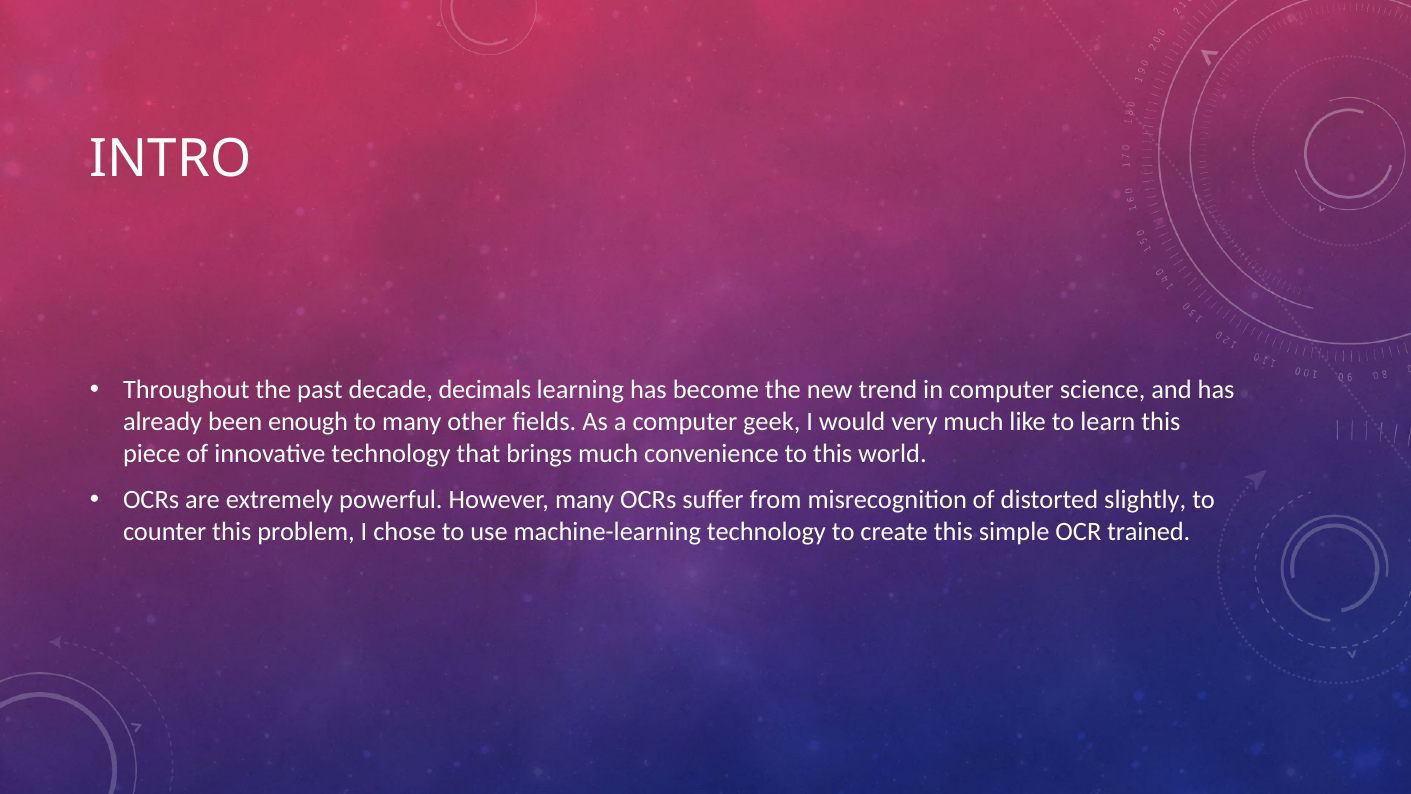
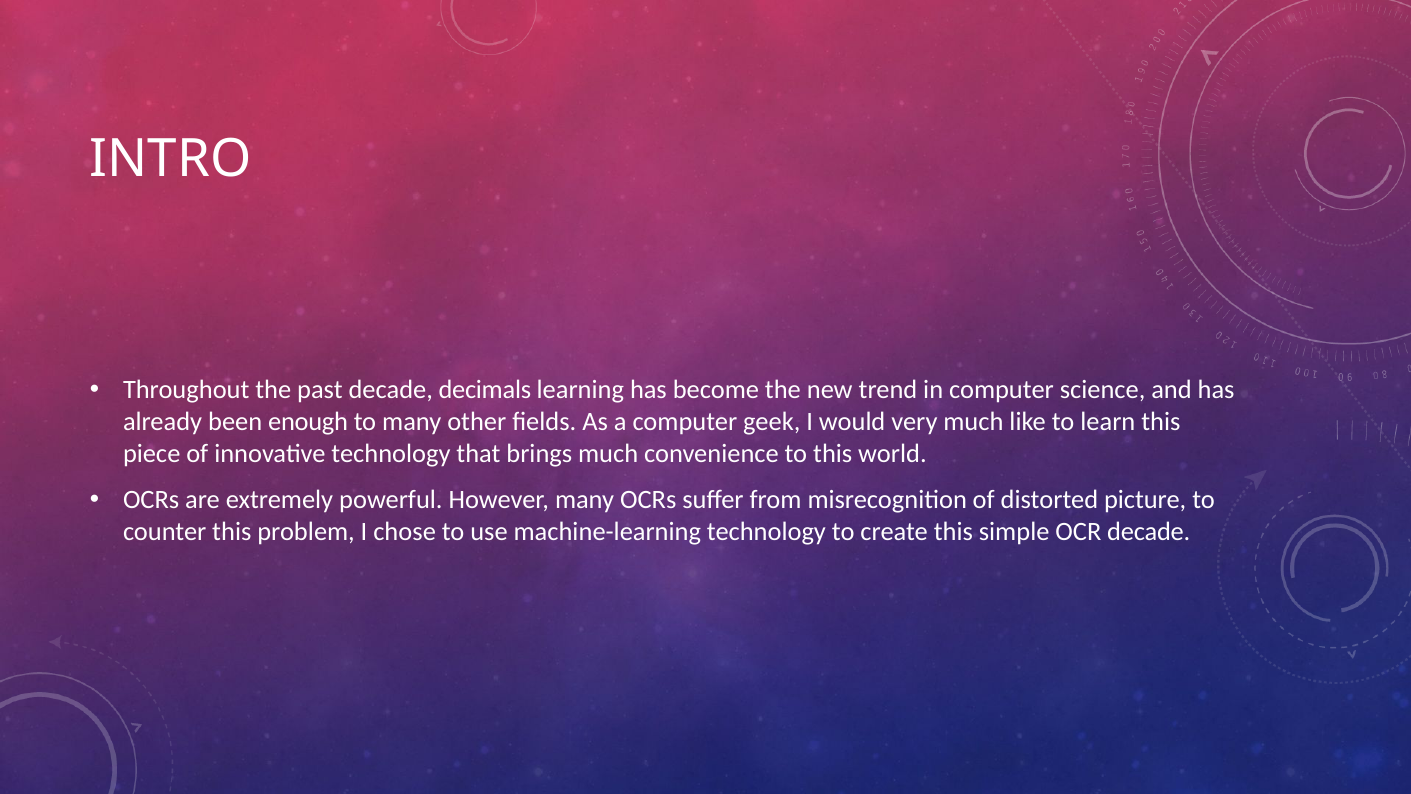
slightly: slightly -> picture
OCR trained: trained -> decade
